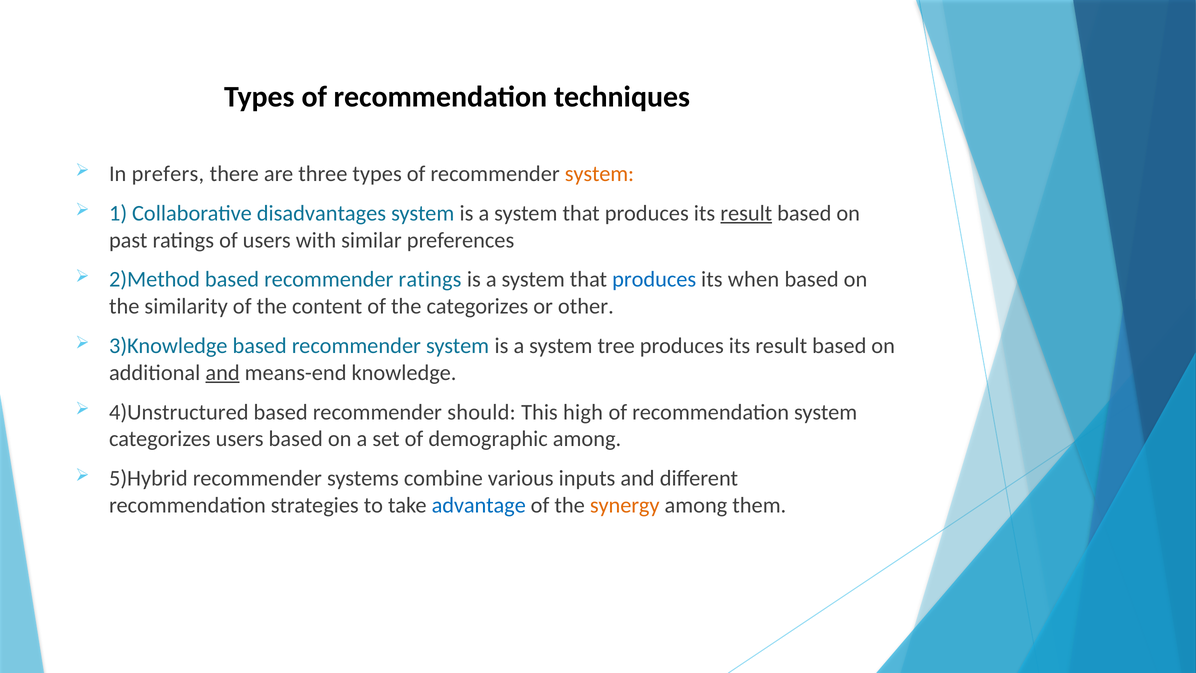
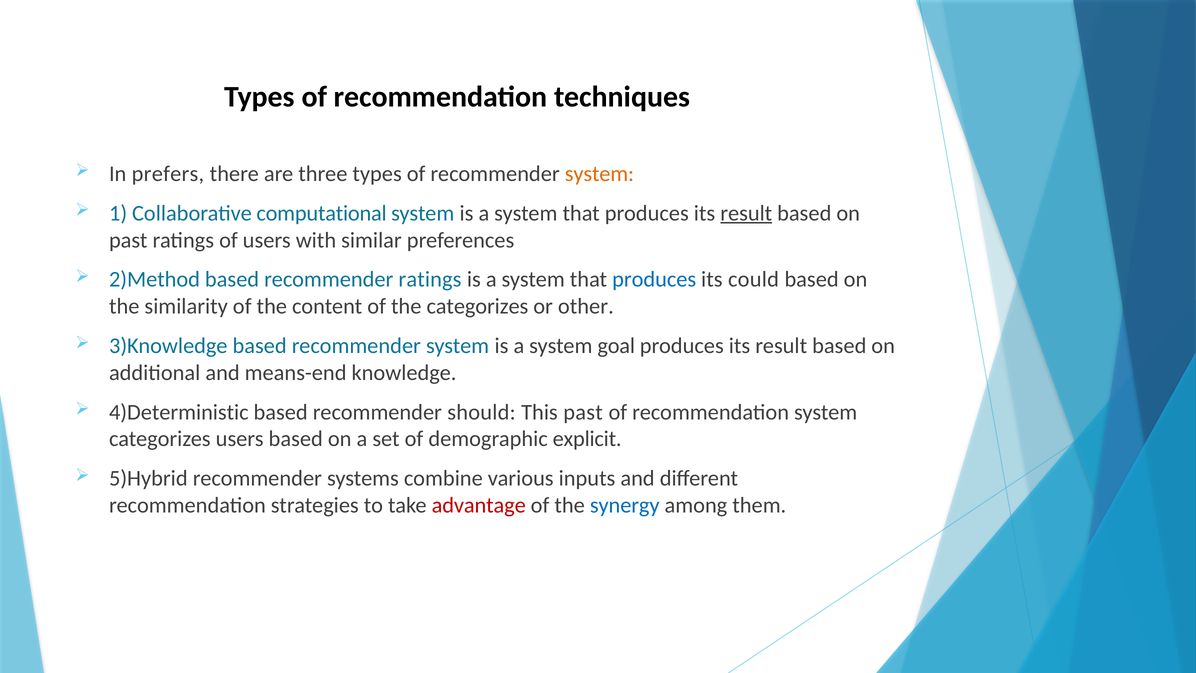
disadvantages: disadvantages -> computational
when: when -> could
tree: tree -> goal
and at (223, 373) underline: present -> none
4)Unstructured: 4)Unstructured -> 4)Deterministic
This high: high -> past
demographic among: among -> explicit
advantage colour: blue -> red
synergy colour: orange -> blue
